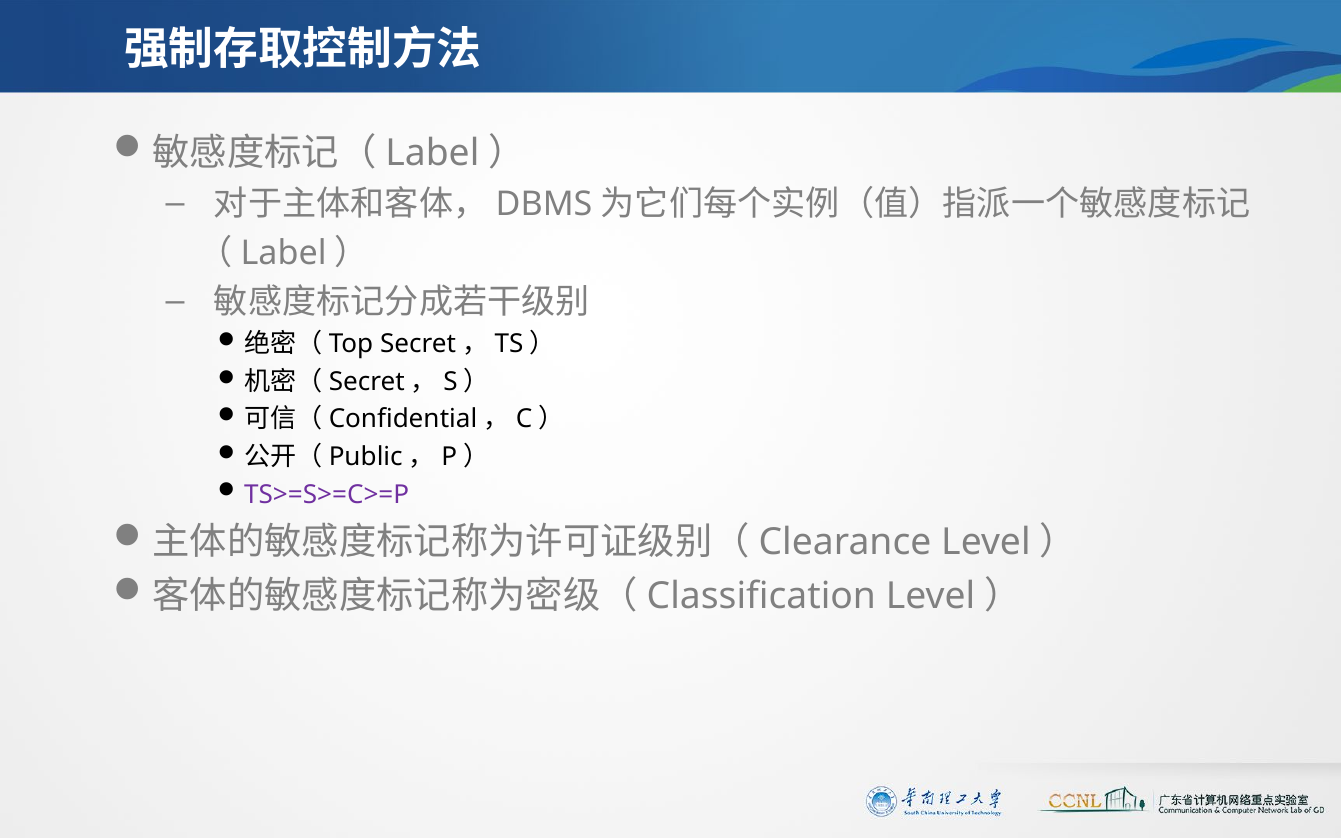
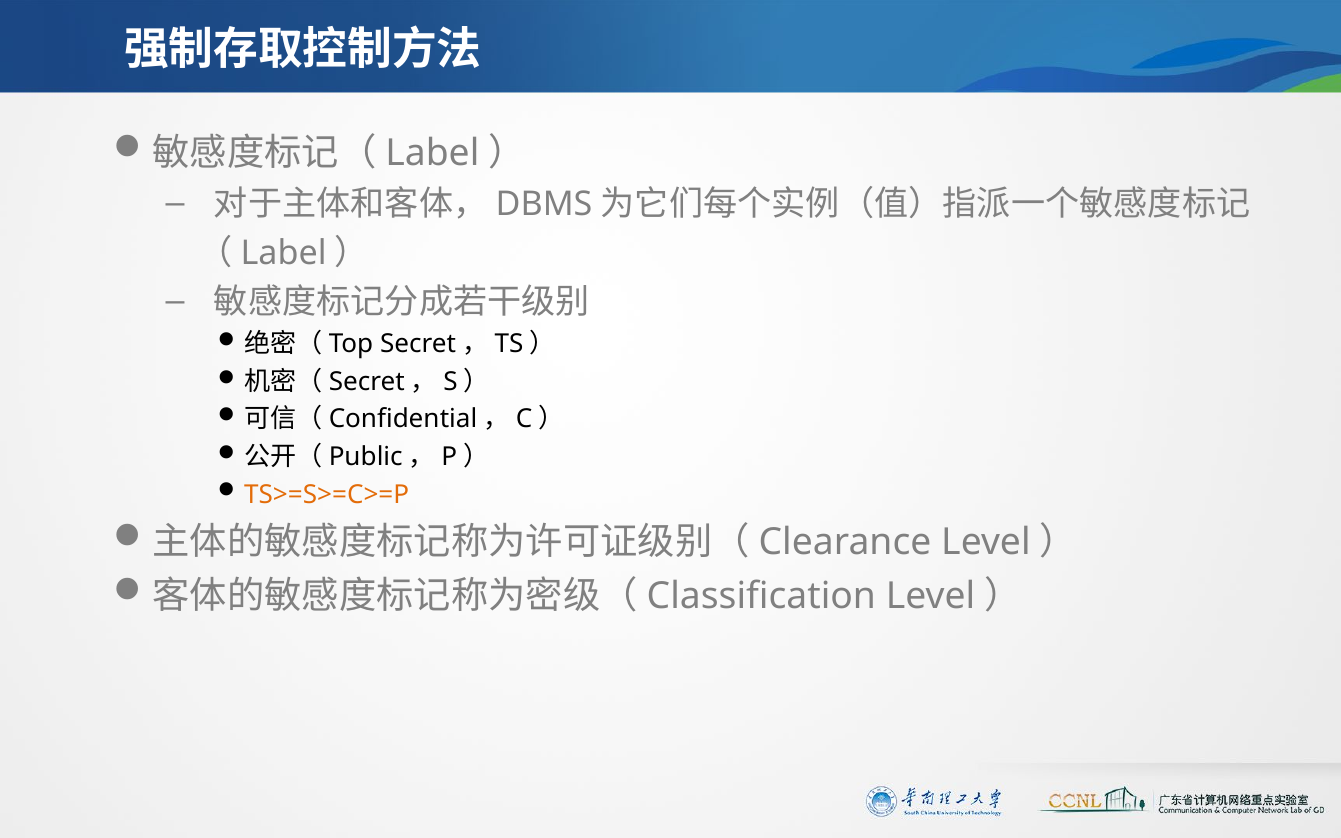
TS>=S>=C>=P colour: purple -> orange
